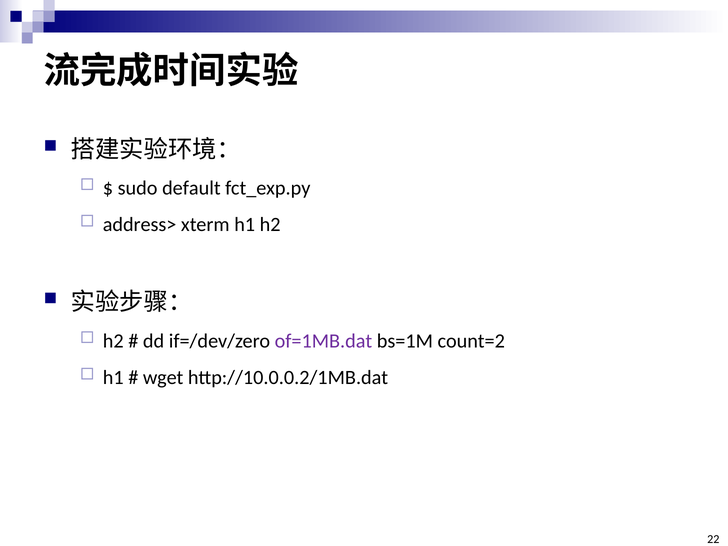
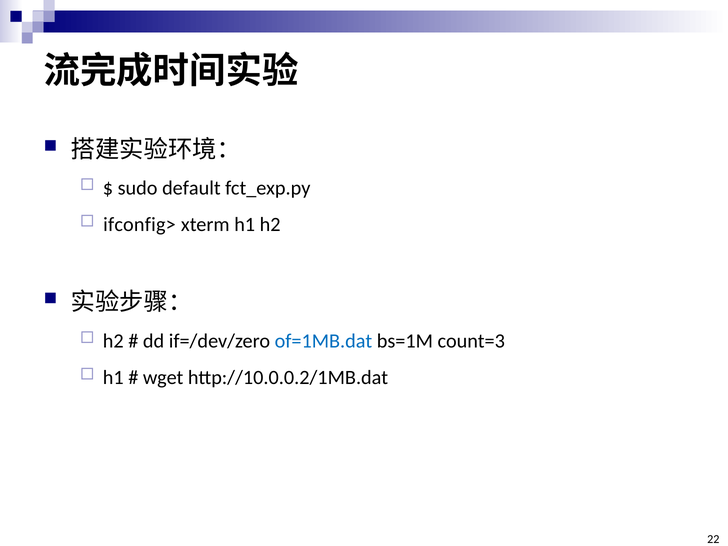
address>: address> -> ifconfig>
of=1MB.dat colour: purple -> blue
count=2: count=2 -> count=3
